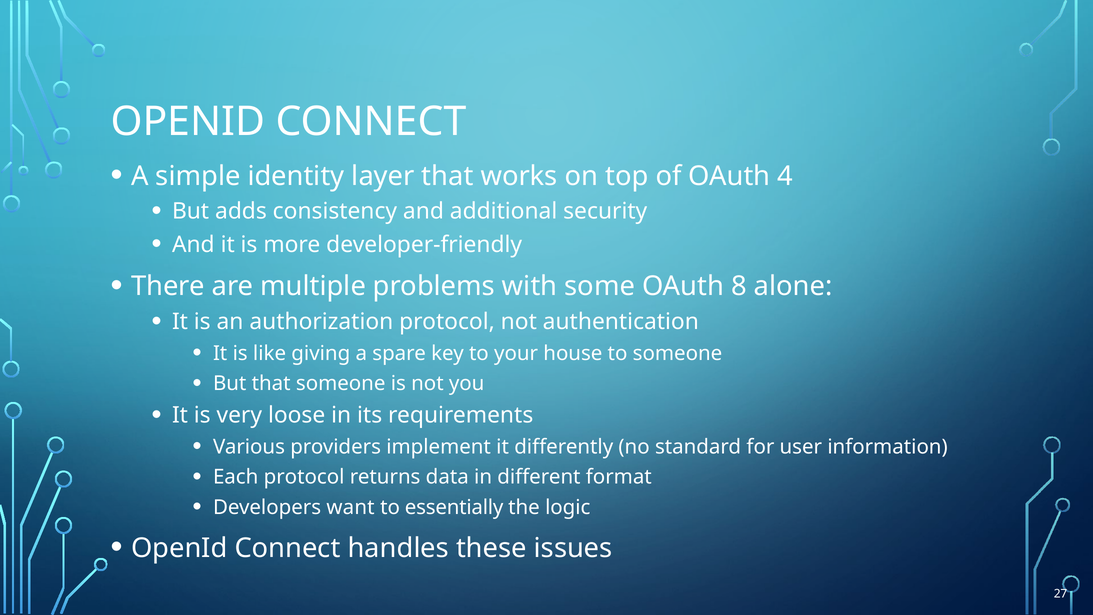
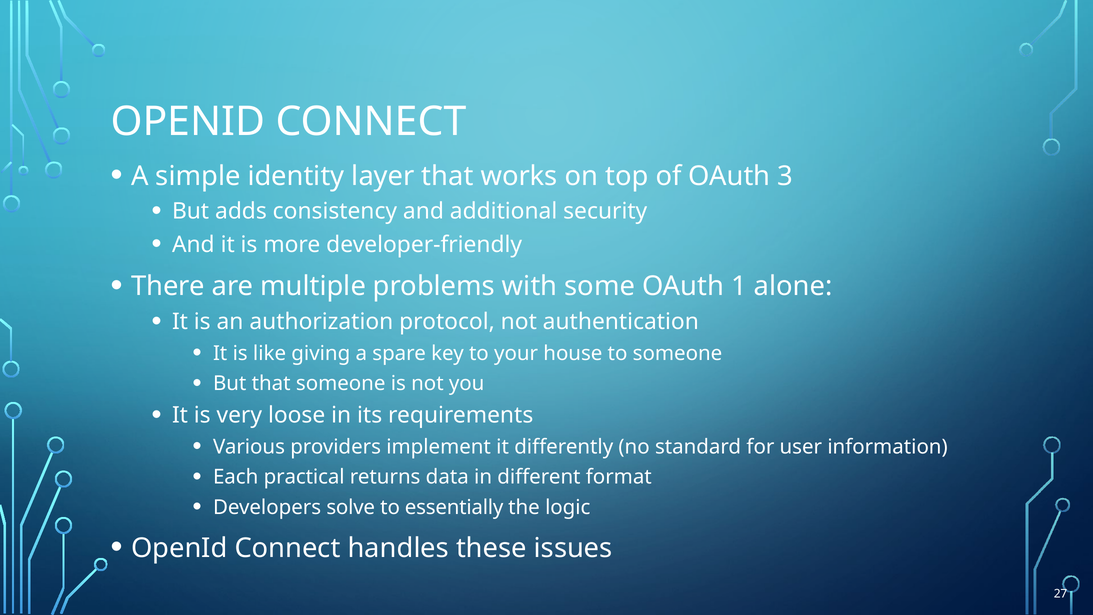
4: 4 -> 3
8: 8 -> 1
Each protocol: protocol -> practical
want: want -> solve
